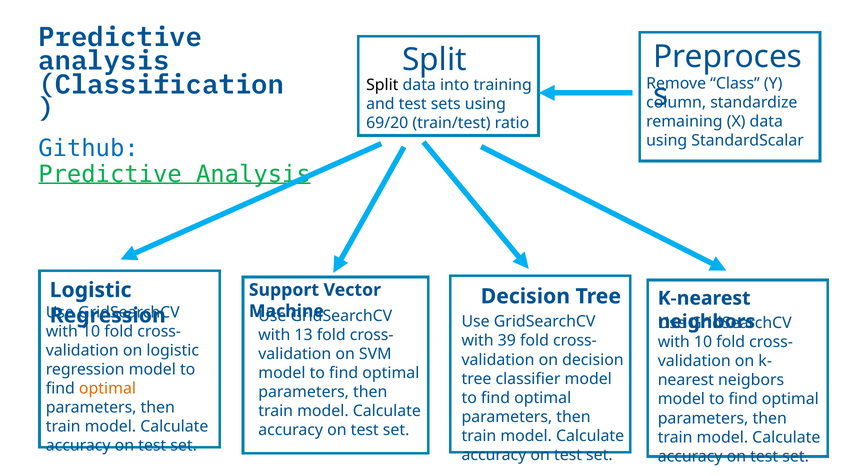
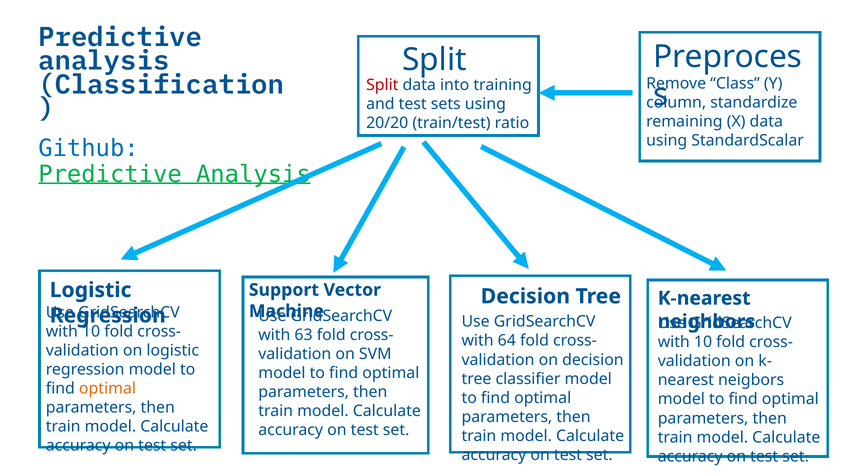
Split at (382, 85) colour: black -> red
69/20: 69/20 -> 20/20
13: 13 -> 63
39: 39 -> 64
